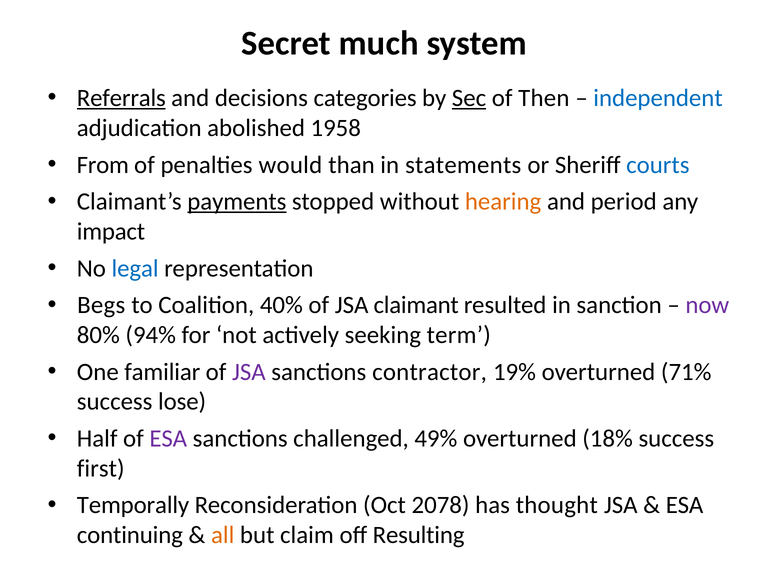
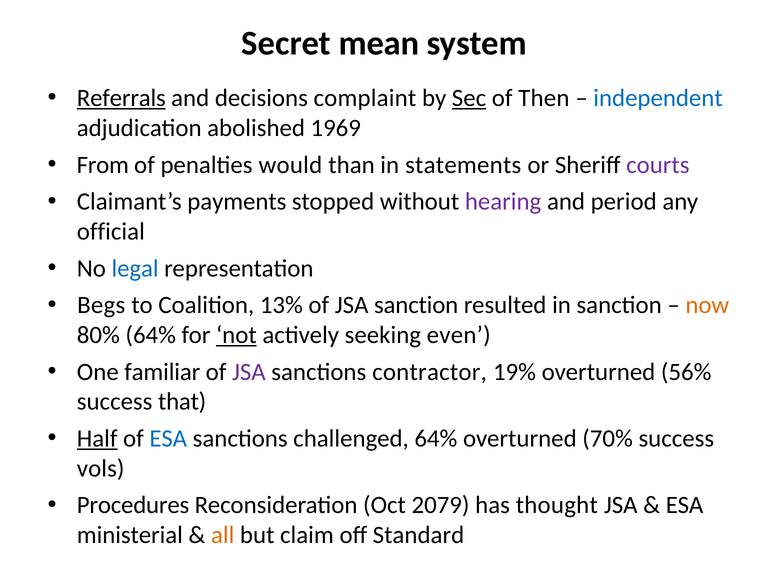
much: much -> mean
categories: categories -> complaint
1958: 1958 -> 1969
courts colour: blue -> purple
payments underline: present -> none
hearing colour: orange -> purple
impact: impact -> official
40%: 40% -> 13%
JSA claimant: claimant -> sanction
now colour: purple -> orange
80% 94%: 94% -> 64%
not underline: none -> present
term: term -> even
71%: 71% -> 56%
lose: lose -> that
Half underline: none -> present
ESA at (168, 438) colour: purple -> blue
challenged 49%: 49% -> 64%
18%: 18% -> 70%
first: first -> vols
Temporally: Temporally -> Procedures
2078: 2078 -> 2079
continuing: continuing -> ministerial
Resulting: Resulting -> Standard
